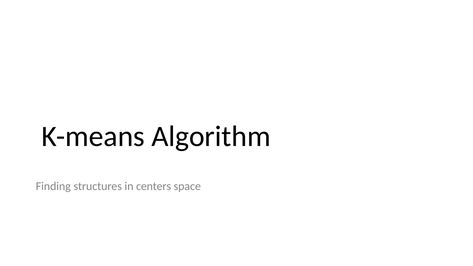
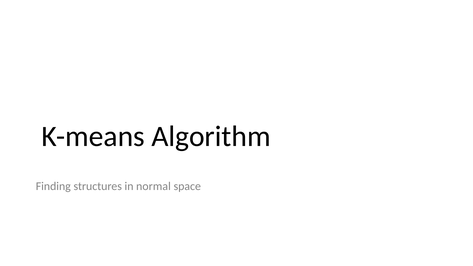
centers: centers -> normal
